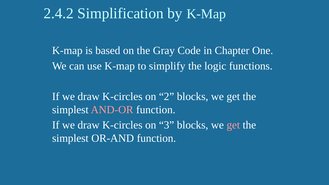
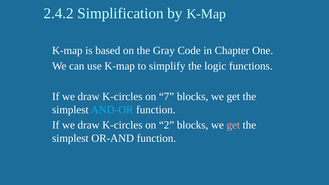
2: 2 -> 7
AND-OR colour: pink -> light blue
3: 3 -> 2
